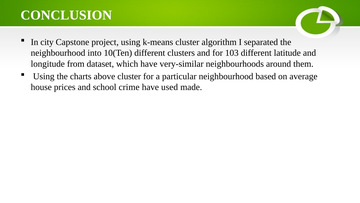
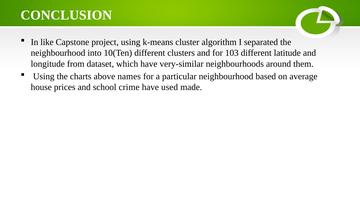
city: city -> like
above cluster: cluster -> names
